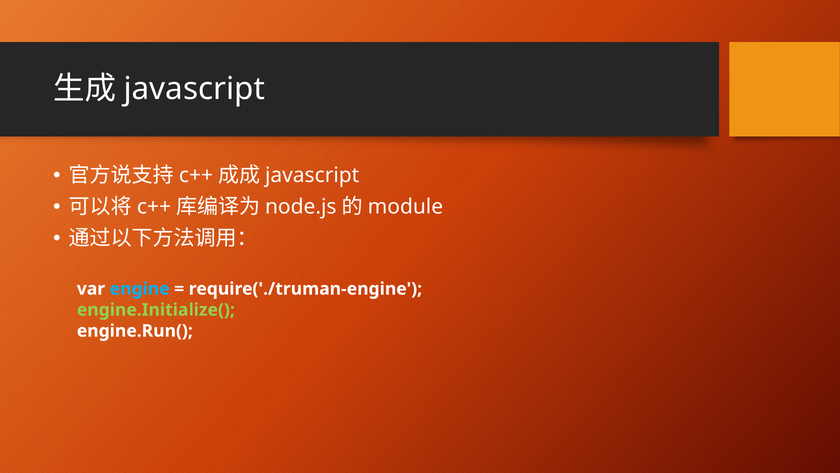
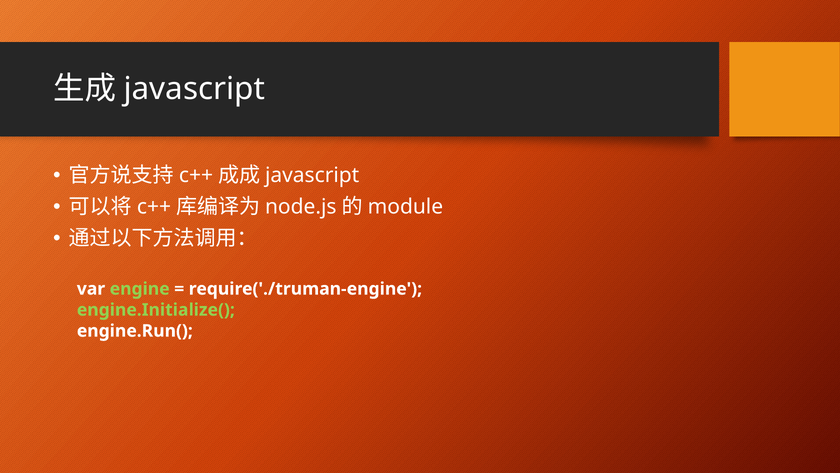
engine colour: light blue -> light green
